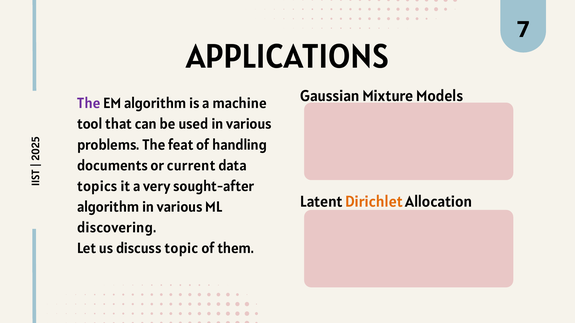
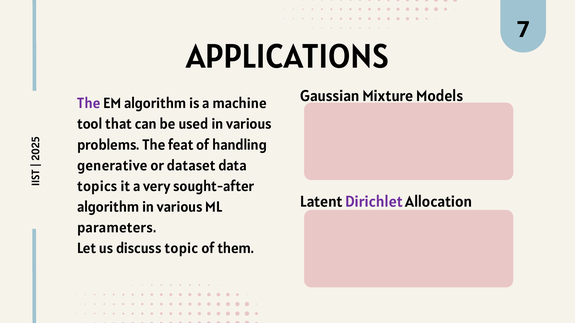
documents: documents -> generative
current: current -> dataset
Dirichlet colour: orange -> purple
discovering: discovering -> parameters
